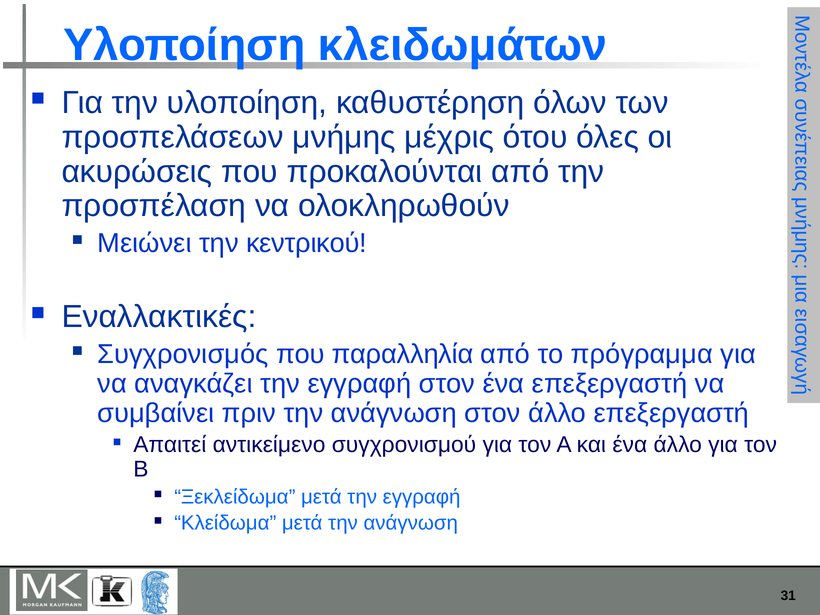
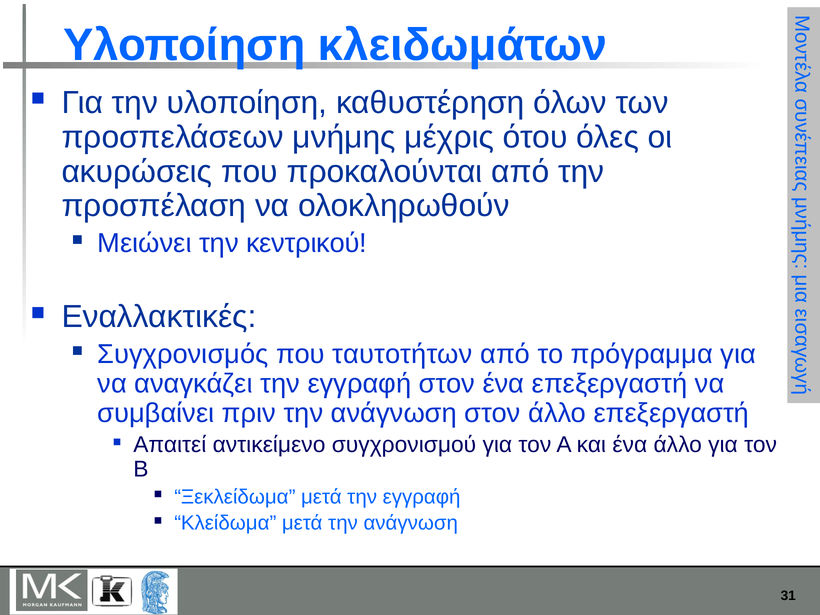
παραλληλία: παραλληλία -> ταυτοτήτων
